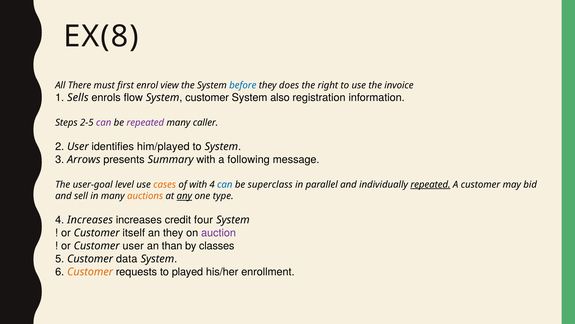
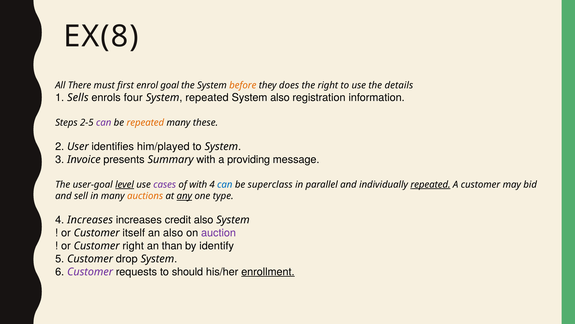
view: view -> goal
before colour: blue -> orange
invoice: invoice -> details
flow: flow -> four
System customer: customer -> repeated
repeated at (145, 122) colour: purple -> orange
caller: caller -> these
Arrows: Arrows -> Invoice
following: following -> providing
level underline: none -> present
cases colour: orange -> purple
credit four: four -> also
an they: they -> also
Customer user: user -> right
classes: classes -> identify
data: data -> drop
Customer at (90, 271) colour: orange -> purple
played: played -> should
enrollment underline: none -> present
